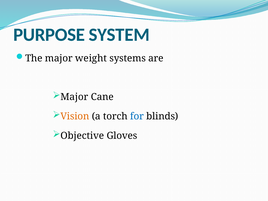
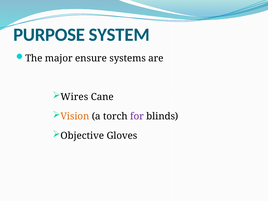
weight: weight -> ensure
Major at (74, 97): Major -> Wires
for colour: blue -> purple
